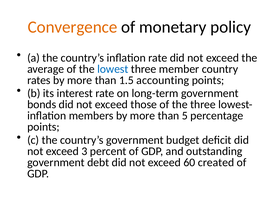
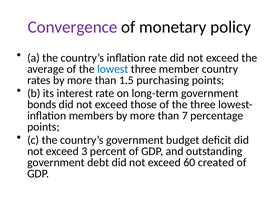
Convergence colour: orange -> purple
accounting: accounting -> purchasing
5: 5 -> 7
